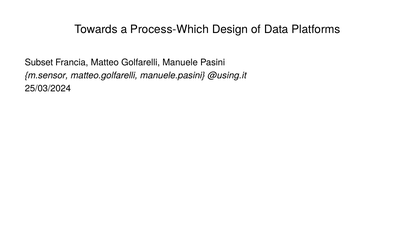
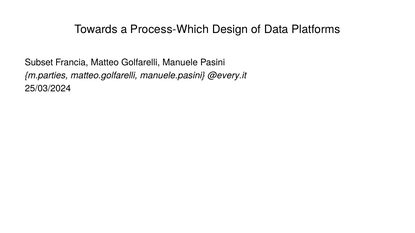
m.sensor: m.sensor -> m.parties
@using.it: @using.it -> @every.it
